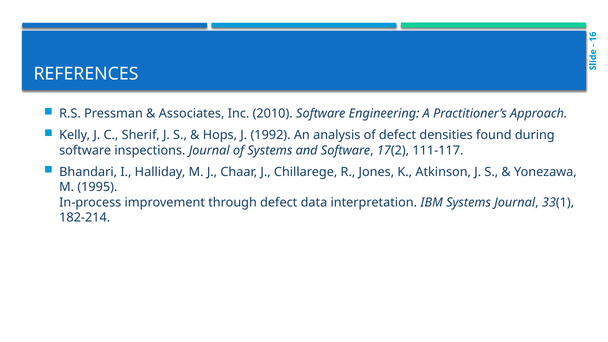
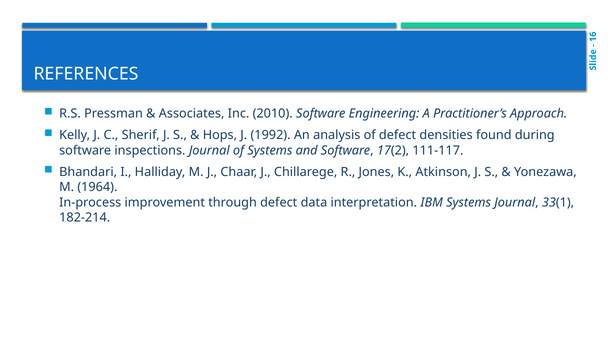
1995: 1995 -> 1964
